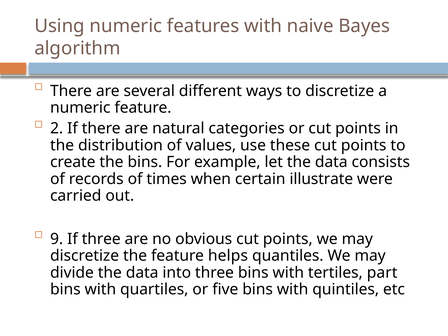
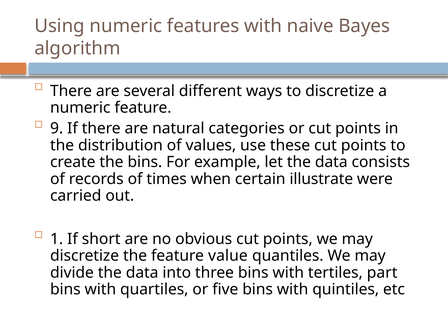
2: 2 -> 9
9: 9 -> 1
If three: three -> short
helps: helps -> value
